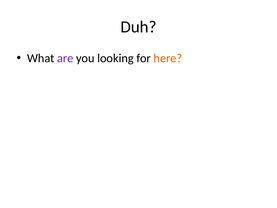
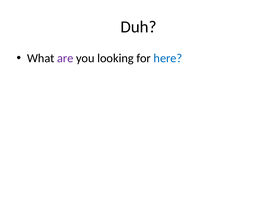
here colour: orange -> blue
